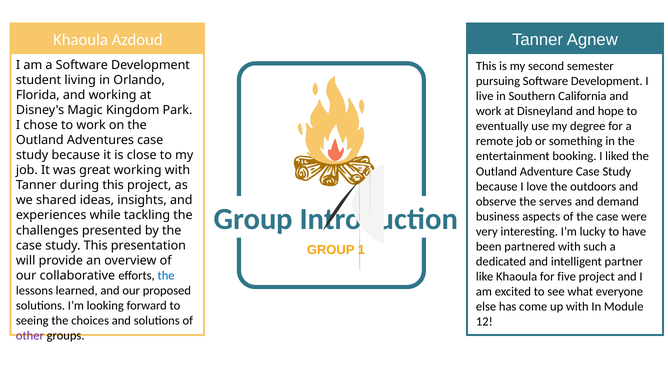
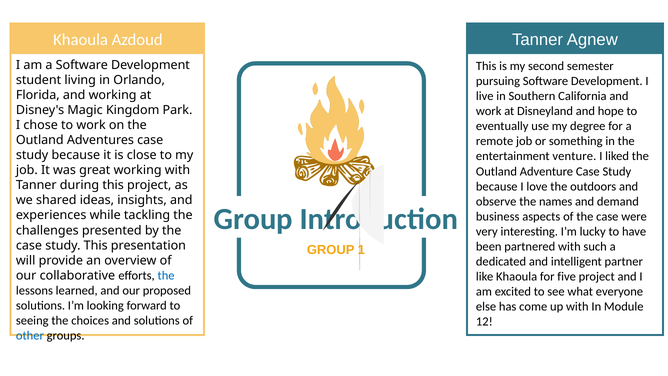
booking: booking -> venture
serves: serves -> names
other colour: purple -> blue
